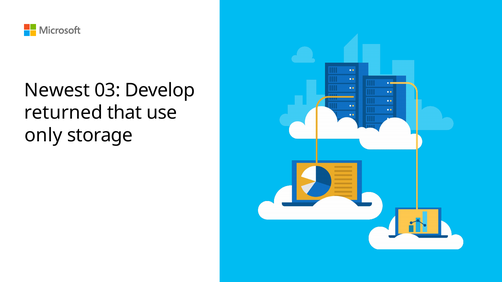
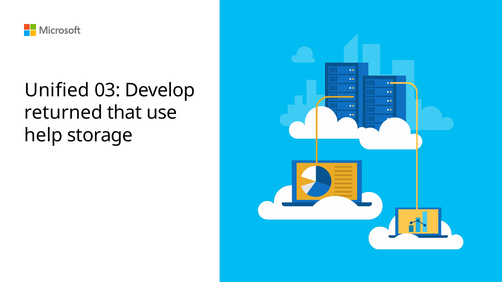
Newest: Newest -> Unified
only: only -> help
